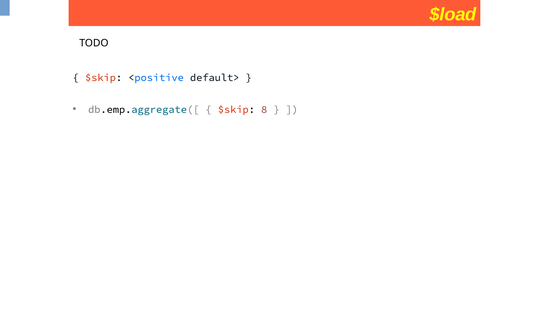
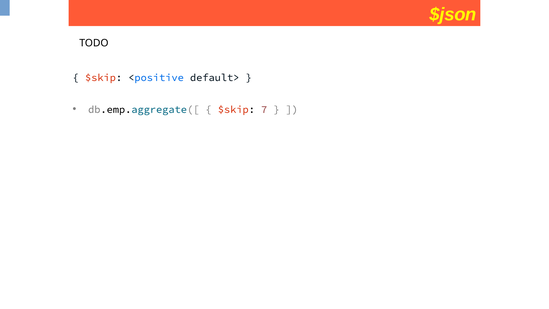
$load: $load -> $json
8: 8 -> 7
